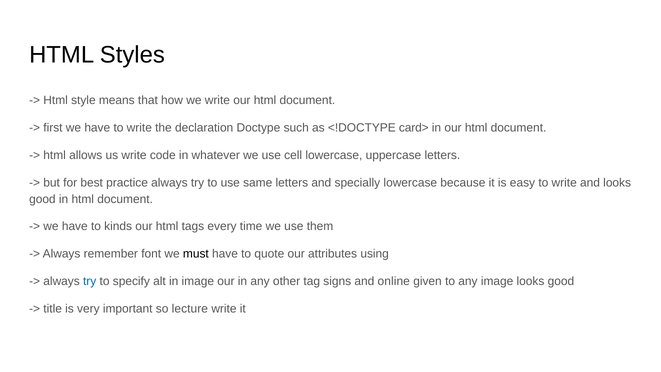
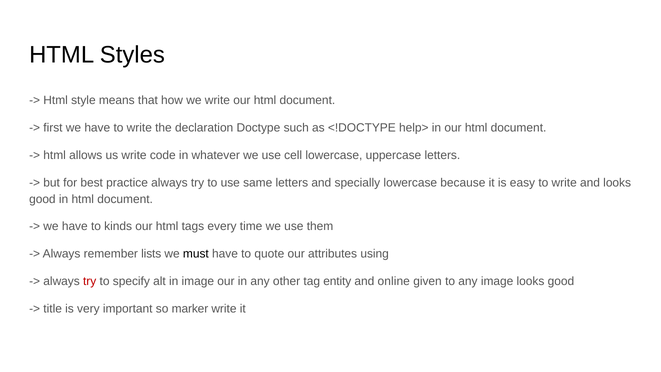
card>: card> -> help>
font: font -> lists
try at (90, 281) colour: blue -> red
signs: signs -> entity
lecture: lecture -> marker
